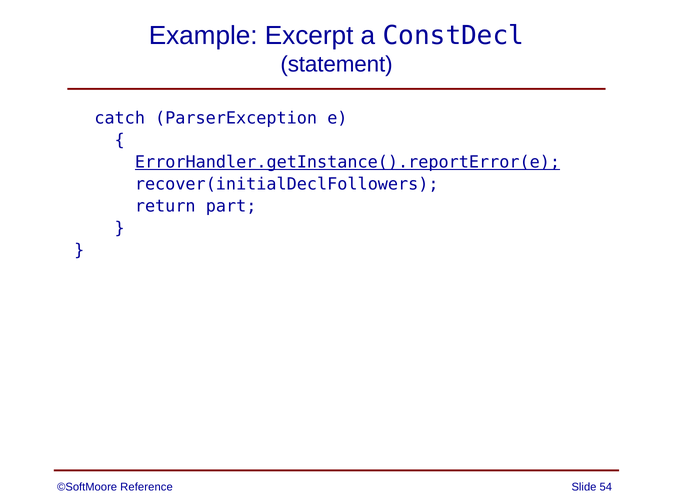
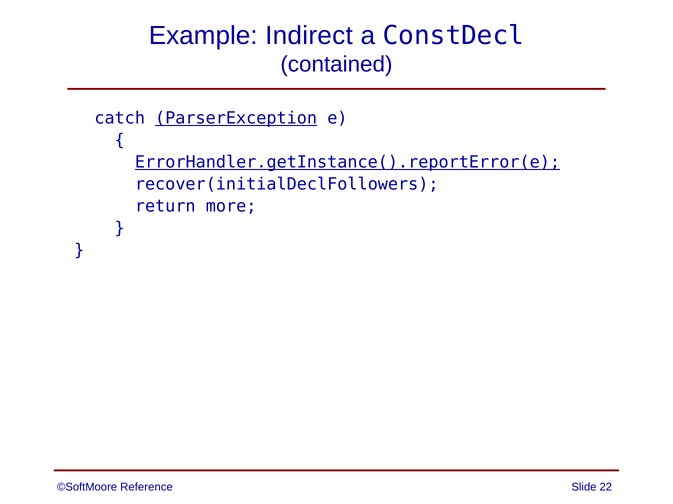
Excerpt: Excerpt -> Indirect
statement: statement -> contained
ParserException underline: none -> present
part: part -> more
54: 54 -> 22
